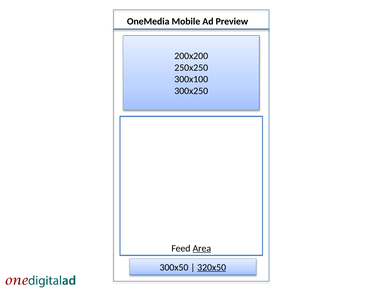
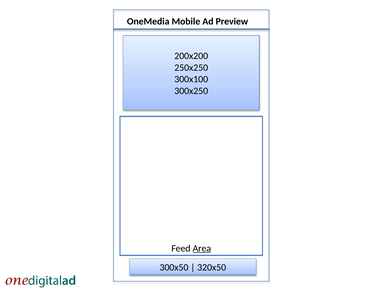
320x50 underline: present -> none
